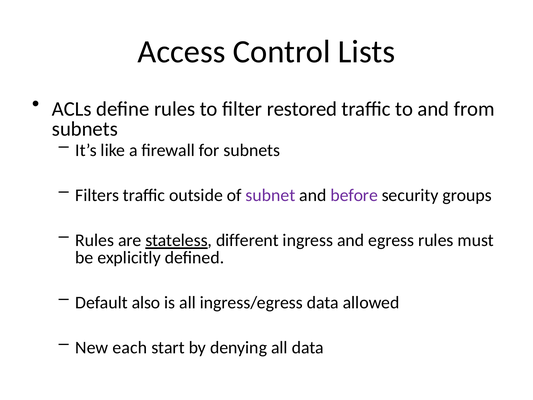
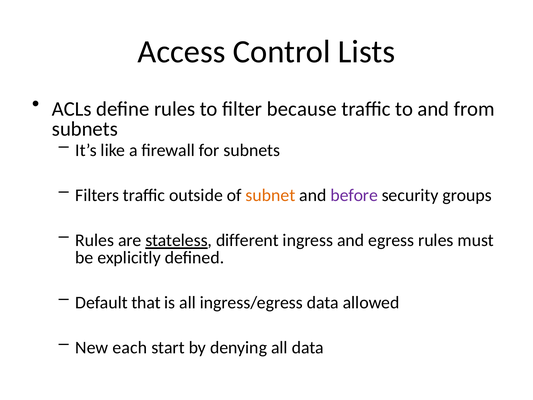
restored: restored -> because
subnet colour: purple -> orange
also: also -> that
